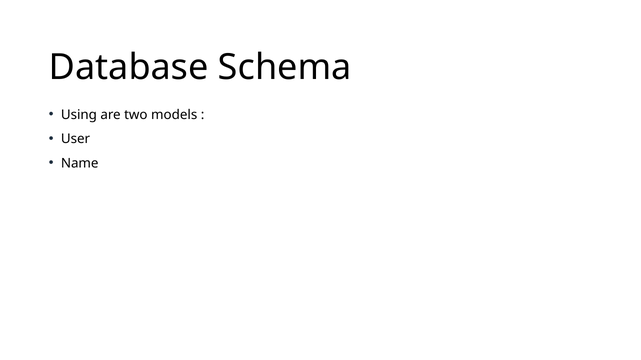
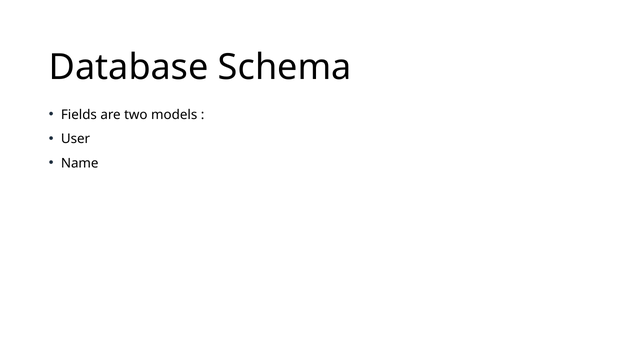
Using: Using -> Fields
